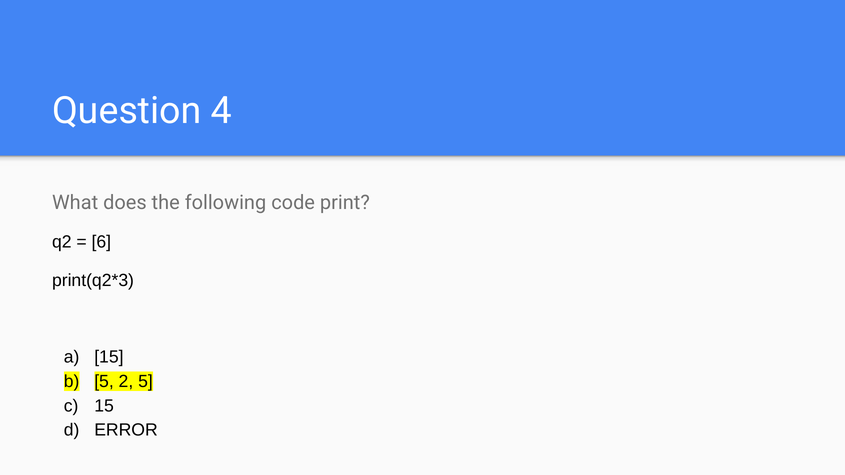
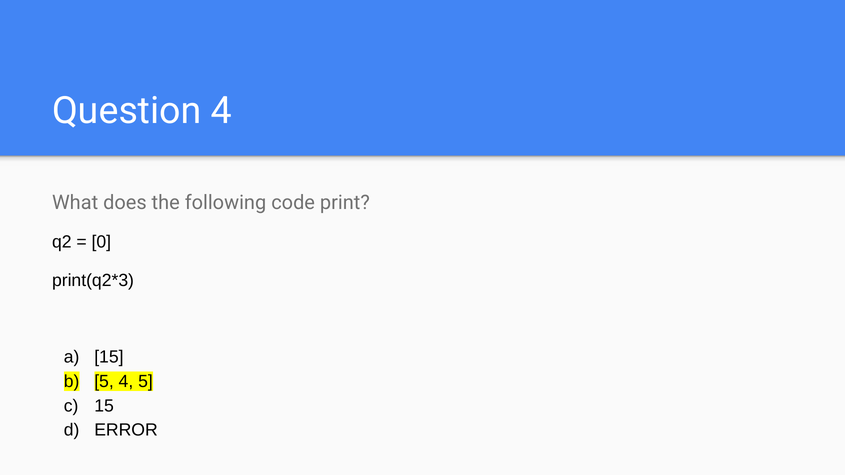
6: 6 -> 0
5 2: 2 -> 4
